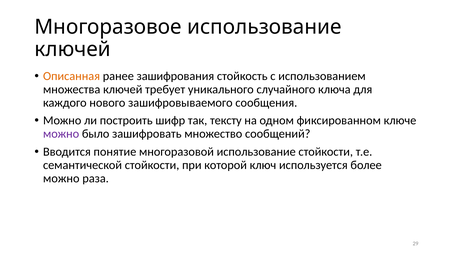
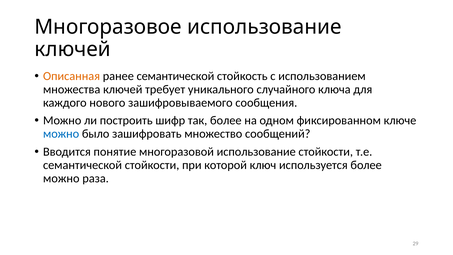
ранее зашифрования: зашифрования -> семантической
так тексту: тексту -> более
можно at (61, 134) colour: purple -> blue
